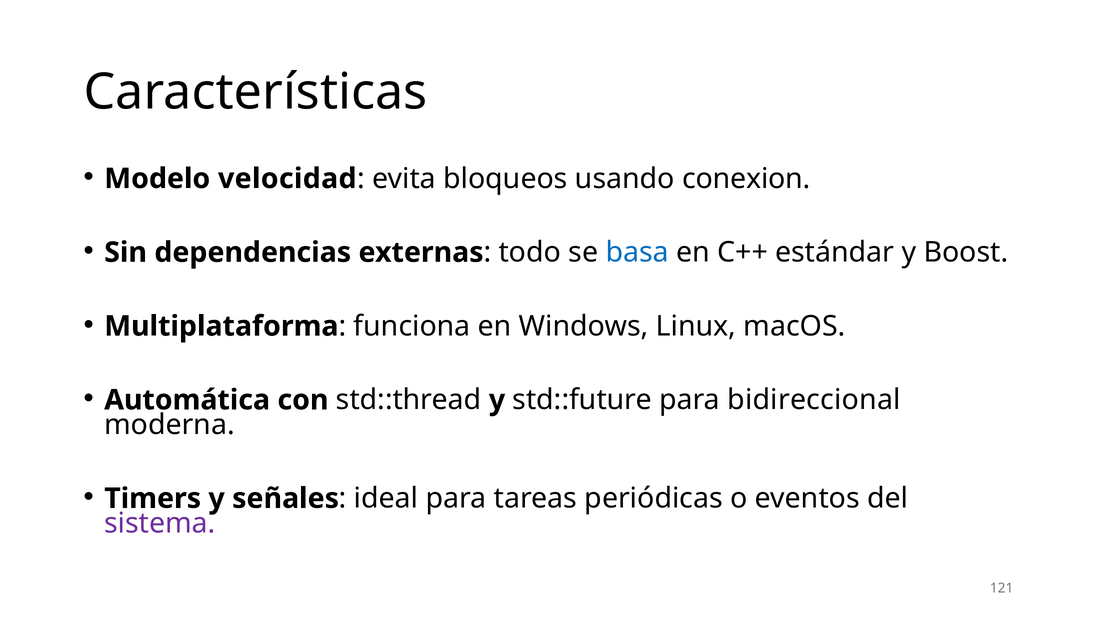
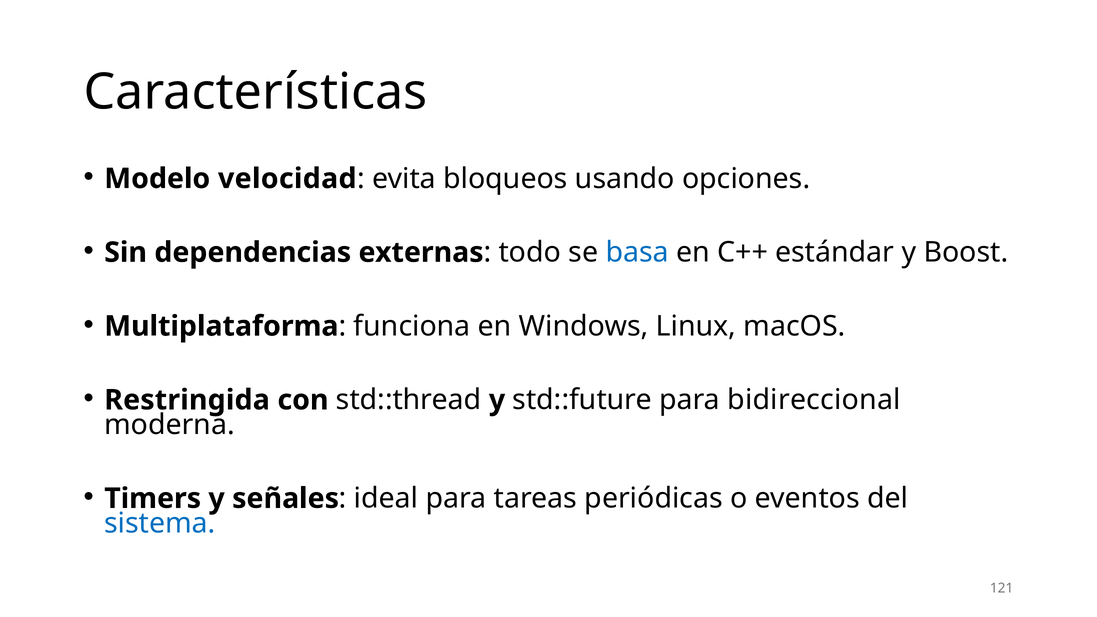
conexion: conexion -> opciones
Automática: Automática -> Restringida
sistema colour: purple -> blue
